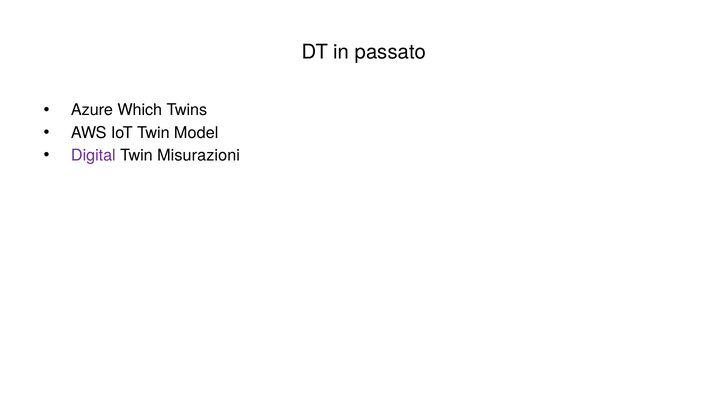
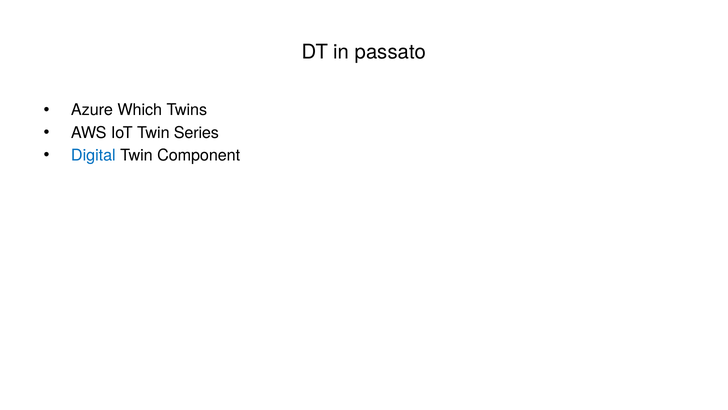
Model: Model -> Series
Digital colour: purple -> blue
Misurazioni: Misurazioni -> Component
